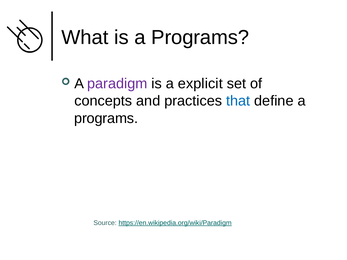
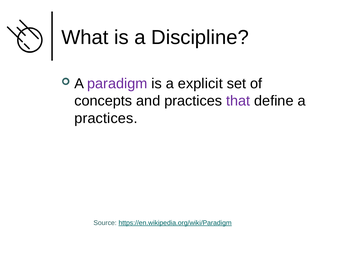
is a Programs: Programs -> Discipline
that colour: blue -> purple
programs at (106, 118): programs -> practices
